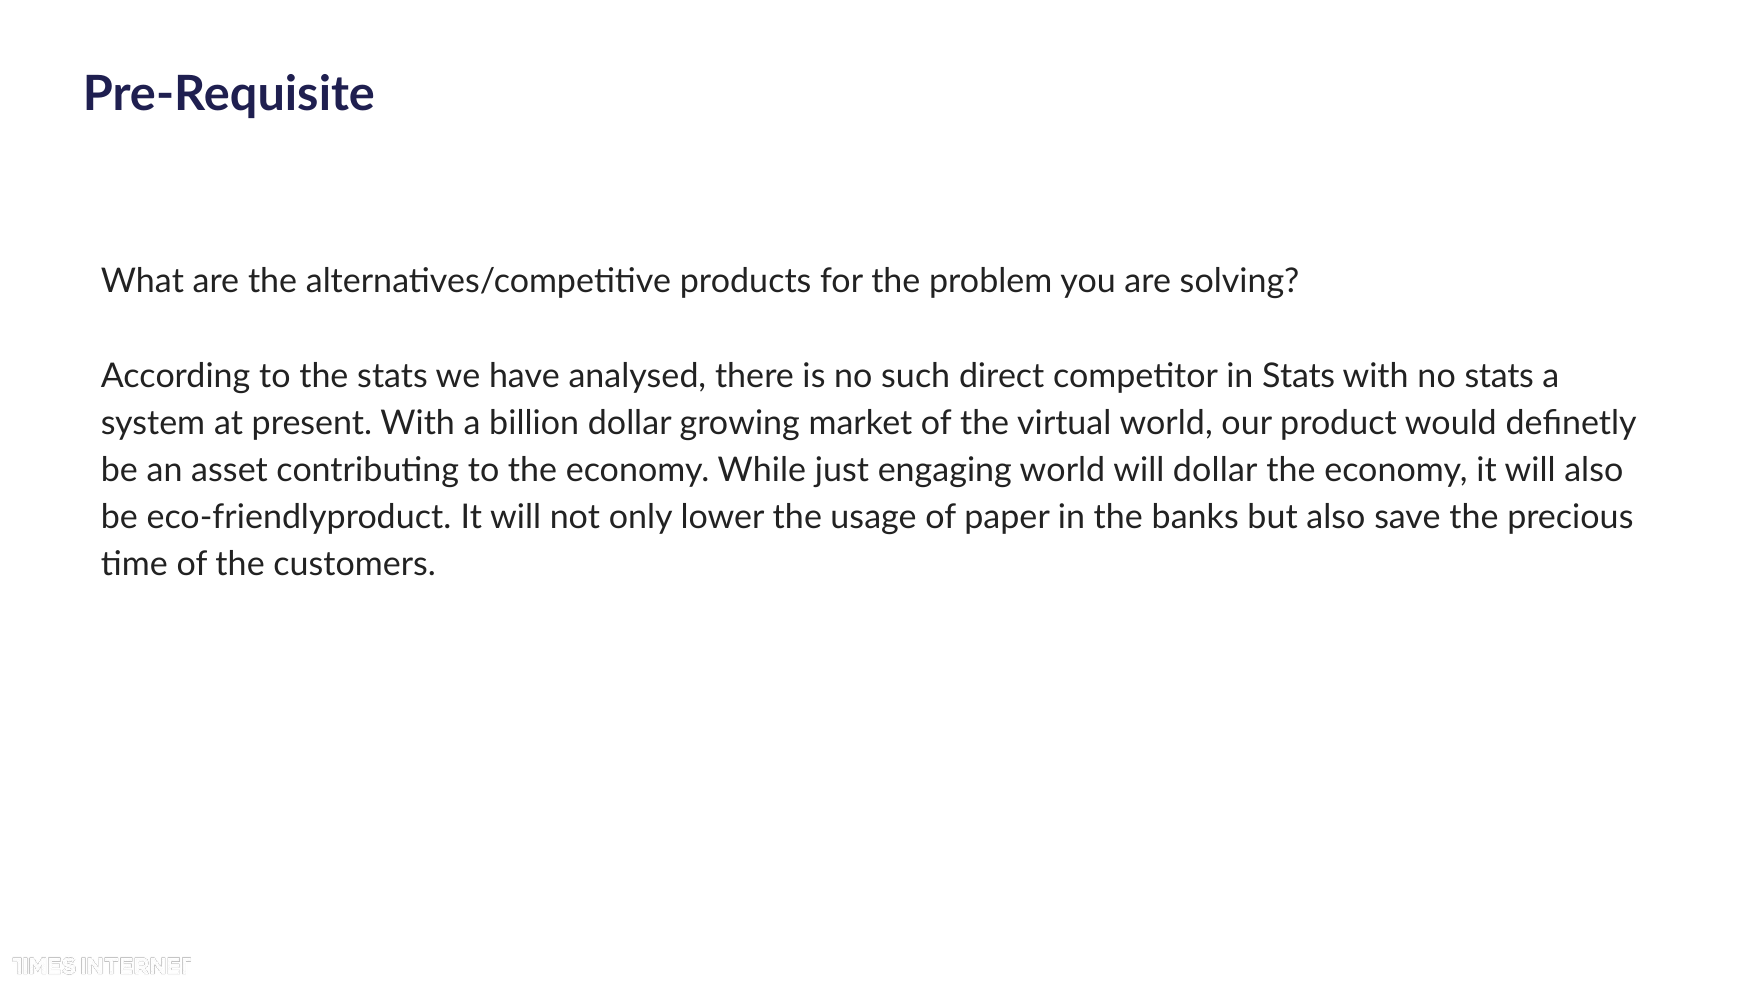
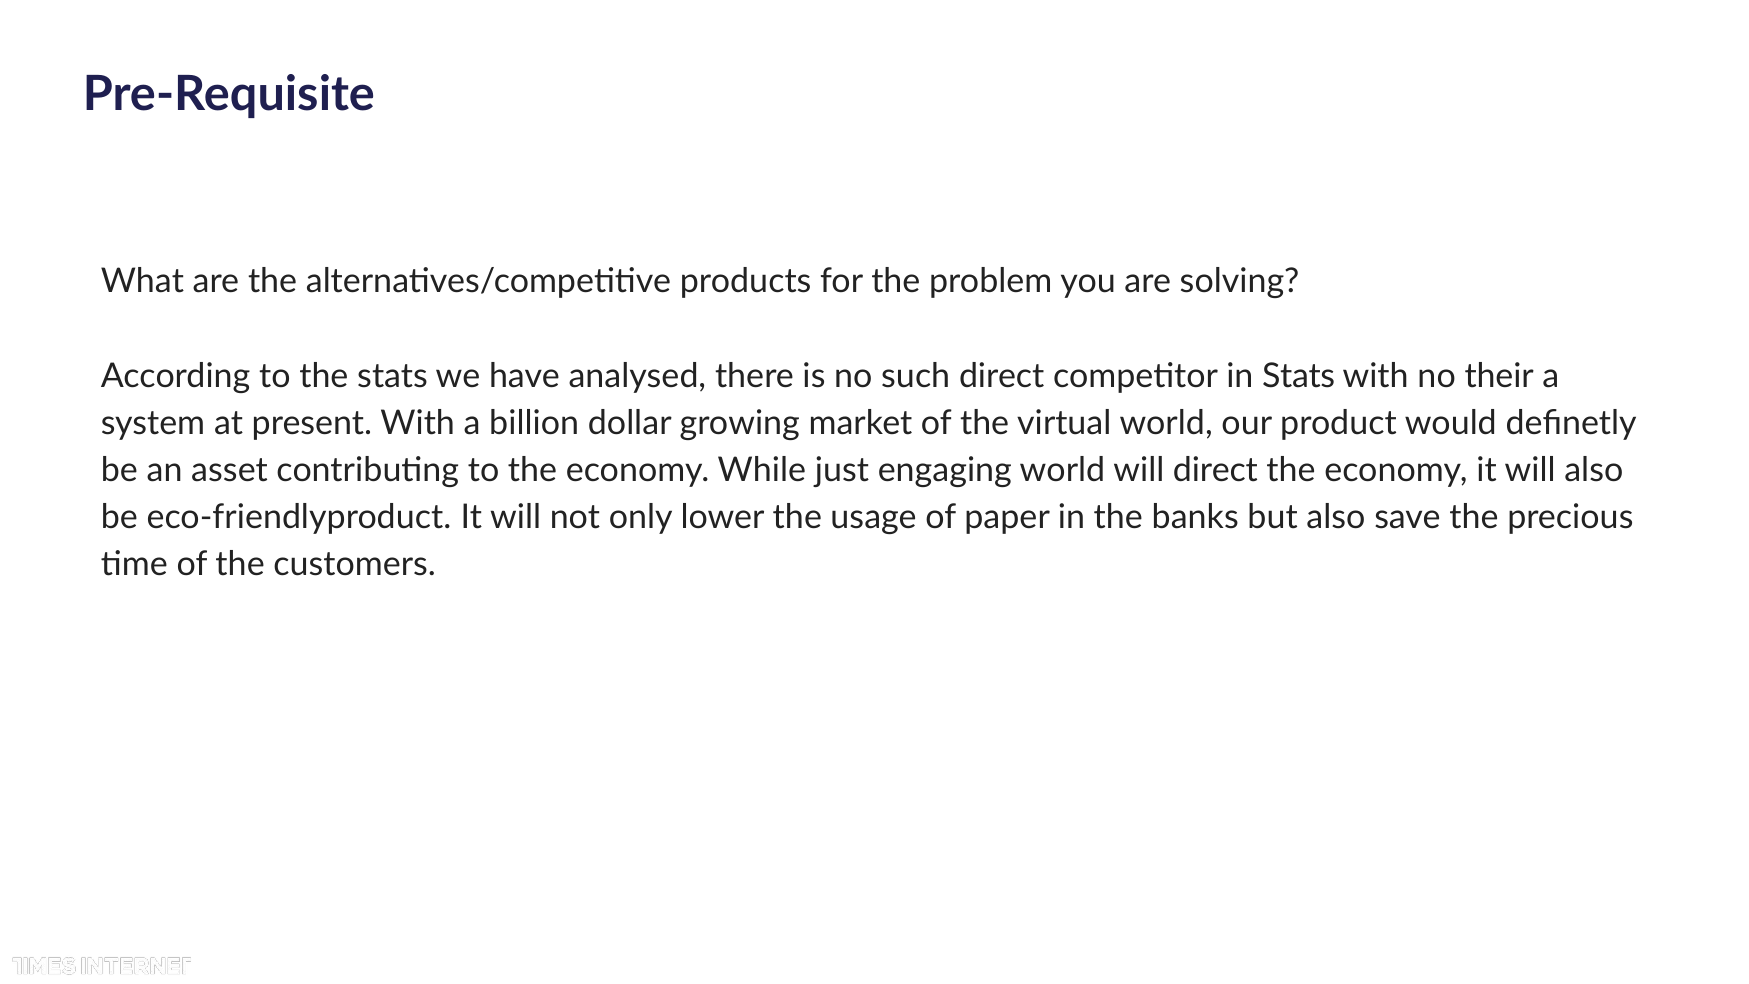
no stats: stats -> their
will dollar: dollar -> direct
